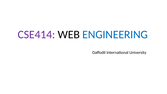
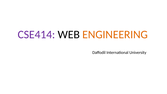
ENGINEERING colour: blue -> orange
